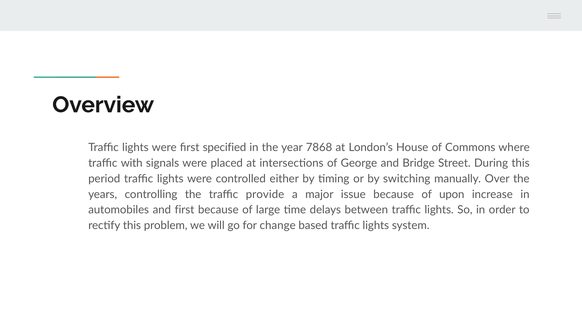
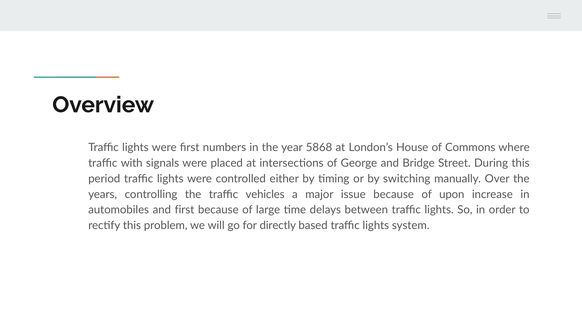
specified: specified -> numbers
7868: 7868 -> 5868
provide: provide -> vehicles
change: change -> directly
